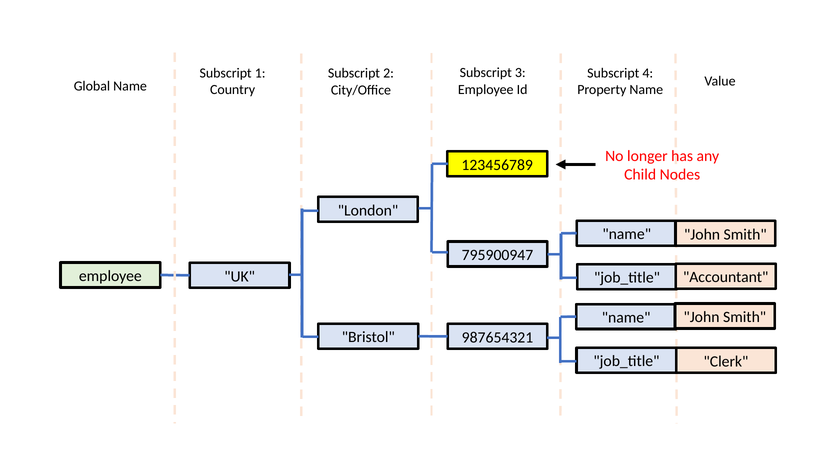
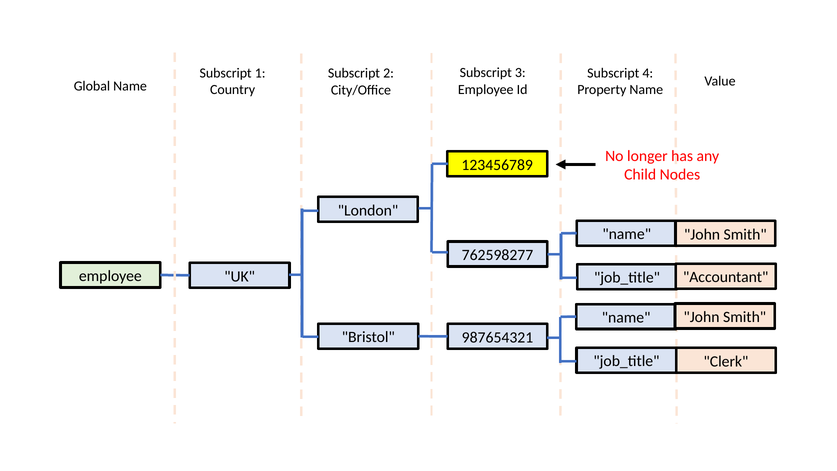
795900947: 795900947 -> 762598277
